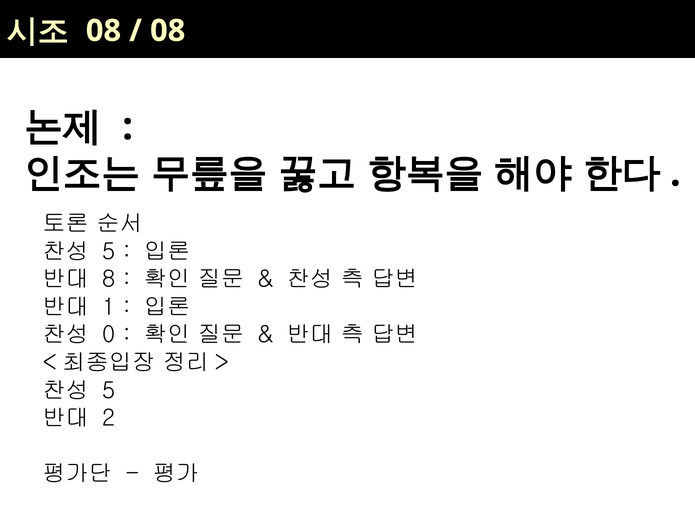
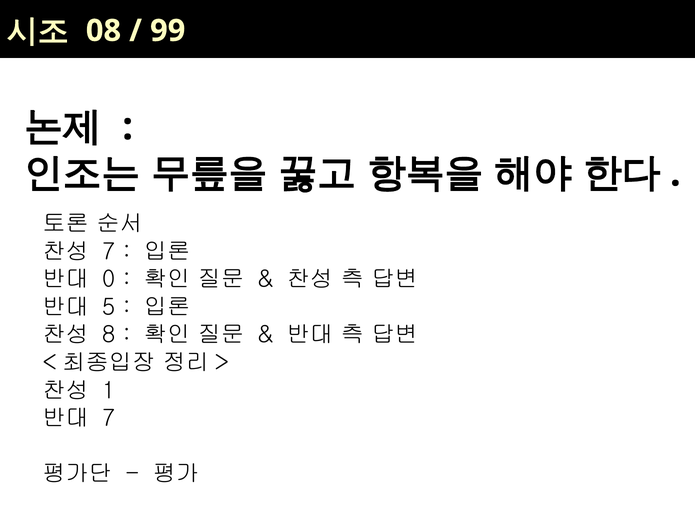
08 at (168, 31): 08 -> 99
5 at (109, 252): 5 -> 7
8: 8 -> 0
1: 1 -> 5
0: 0 -> 8
5 at (109, 391): 5 -> 1
2 at (109, 418): 2 -> 7
